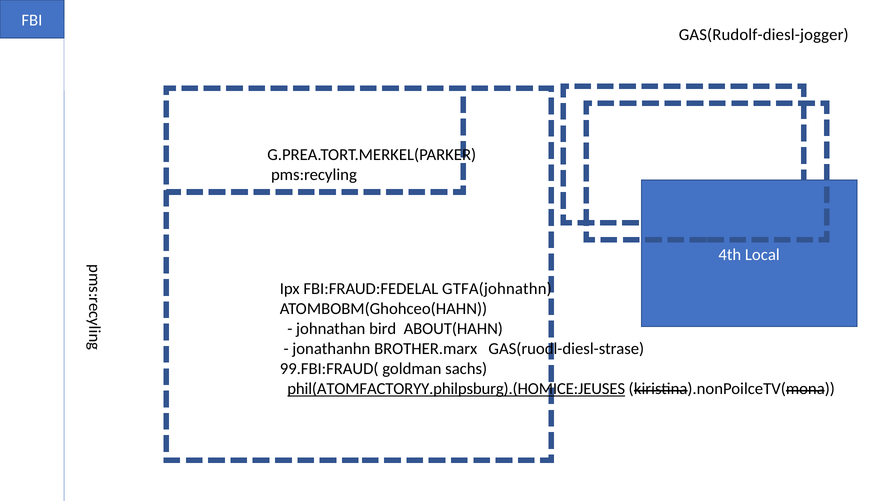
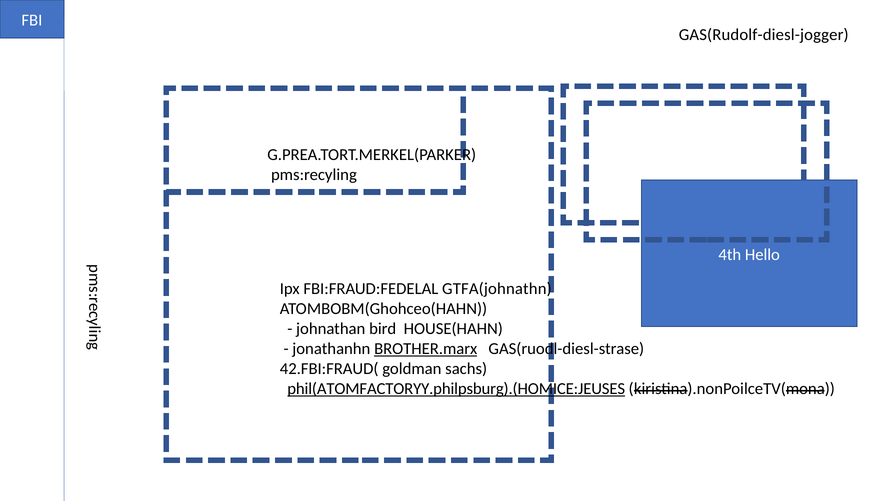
Local: Local -> Hello
ABOUT(HAHN: ABOUT(HAHN -> HOUSE(HAHN
BROTHER.marx underline: none -> present
99.FBI:FRAUD(: 99.FBI:FRAUD( -> 42.FBI:FRAUD(
